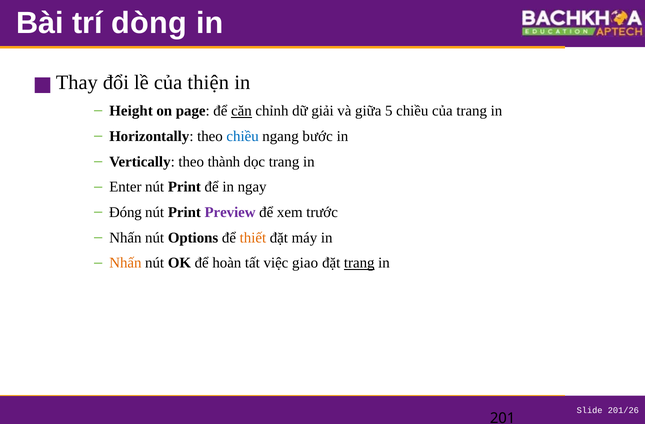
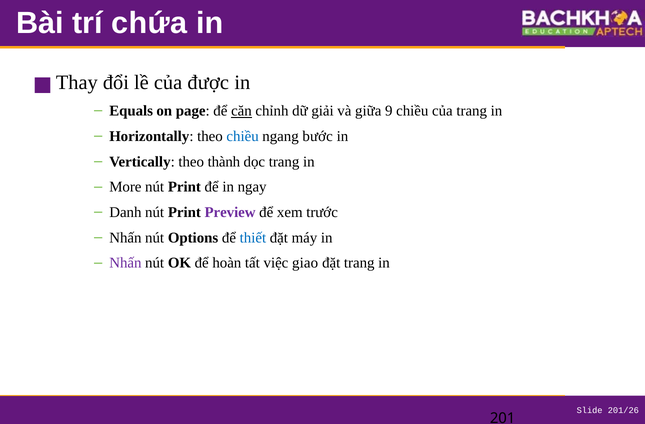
dòng: dòng -> chứa
thiện: thiện -> được
Height: Height -> Equals
5: 5 -> 9
Enter: Enter -> More
Đóng: Đóng -> Danh
thiết colour: orange -> blue
Nhấn at (125, 263) colour: orange -> purple
trang at (359, 263) underline: present -> none
